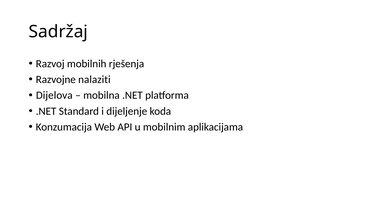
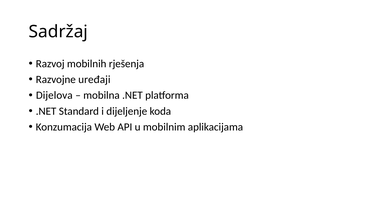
nalaziti: nalaziti -> uređaji
